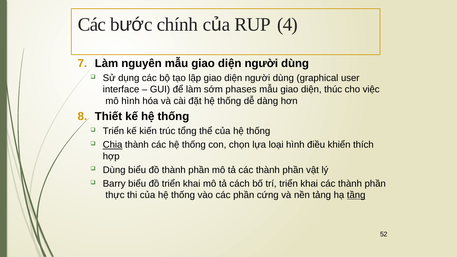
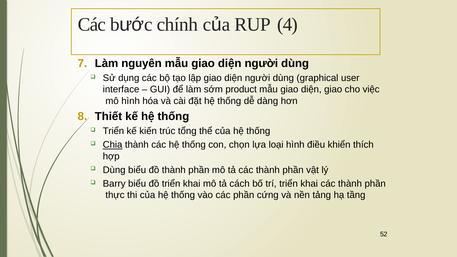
phases: phases -> product
diện thúc: thúc -> giao
tầng underline: present -> none
